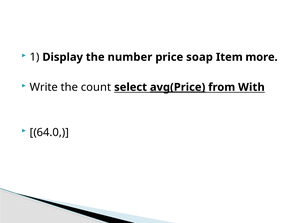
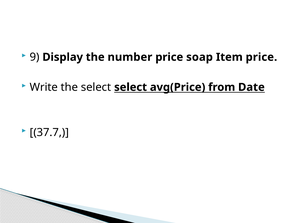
1: 1 -> 9
Item more: more -> price
the count: count -> select
avg(Price underline: present -> none
With: With -> Date
64.0: 64.0 -> 37.7
